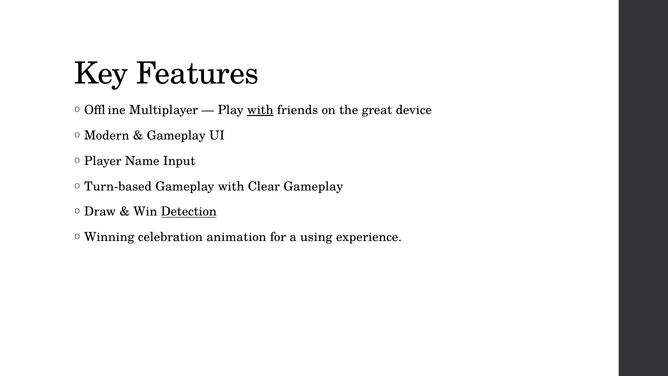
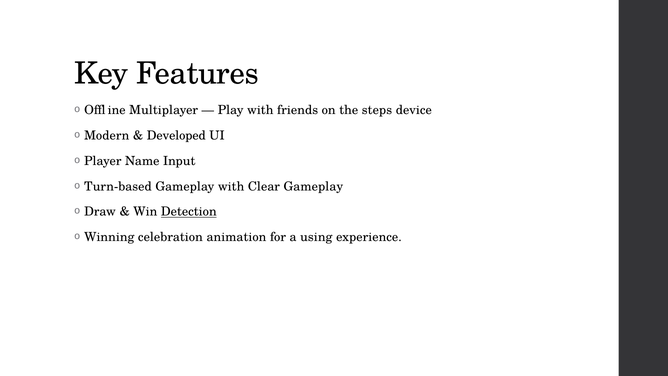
with at (260, 110) underline: present -> none
great: great -> steps
Gameplay at (176, 135): Gameplay -> Developed
